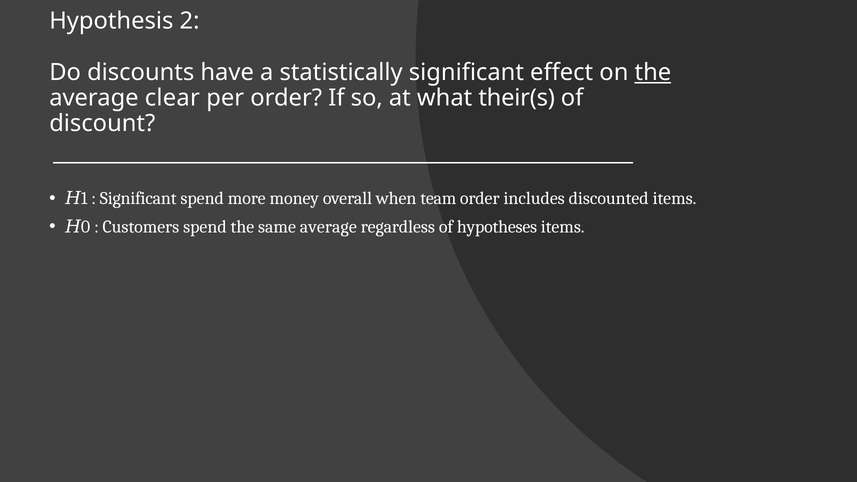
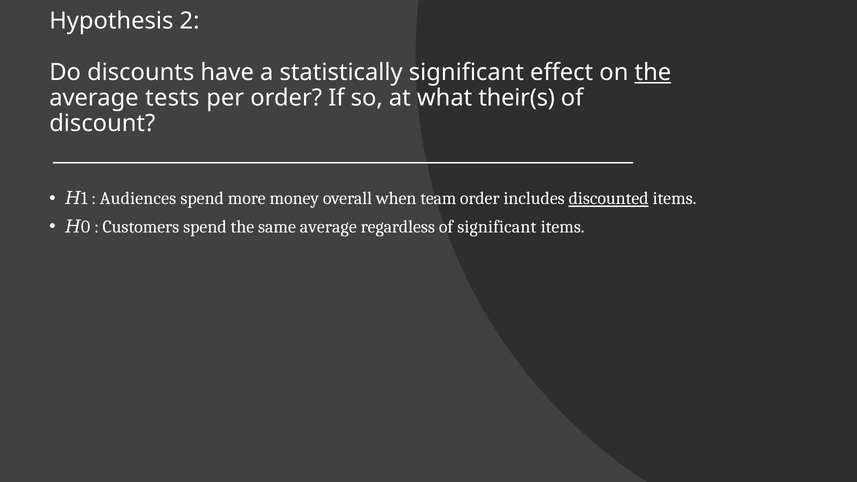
clear: clear -> tests
Significant at (138, 199): Significant -> Audiences
discounted underline: none -> present
of hypotheses: hypotheses -> significant
